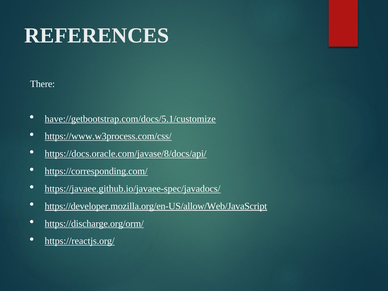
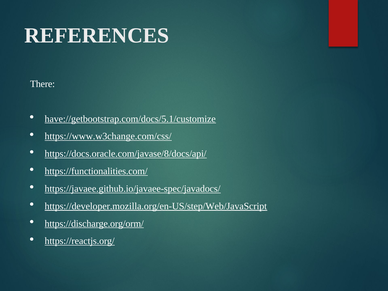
https://www.w3process.com/css/: https://www.w3process.com/css/ -> https://www.w3change.com/css/
https://corresponding.com/: https://corresponding.com/ -> https://functionalities.com/
https://developer.mozilla.org/en-US/allow/Web/JavaScript: https://developer.mozilla.org/en-US/allow/Web/JavaScript -> https://developer.mozilla.org/en-US/step/Web/JavaScript
